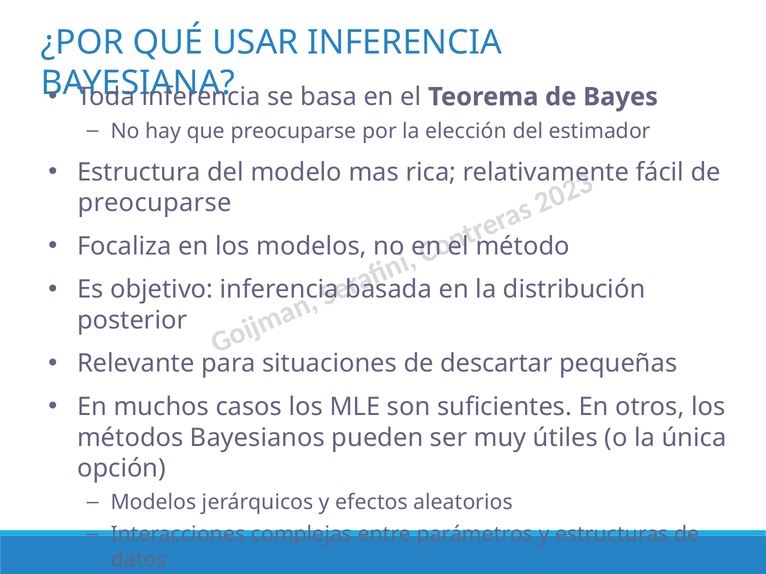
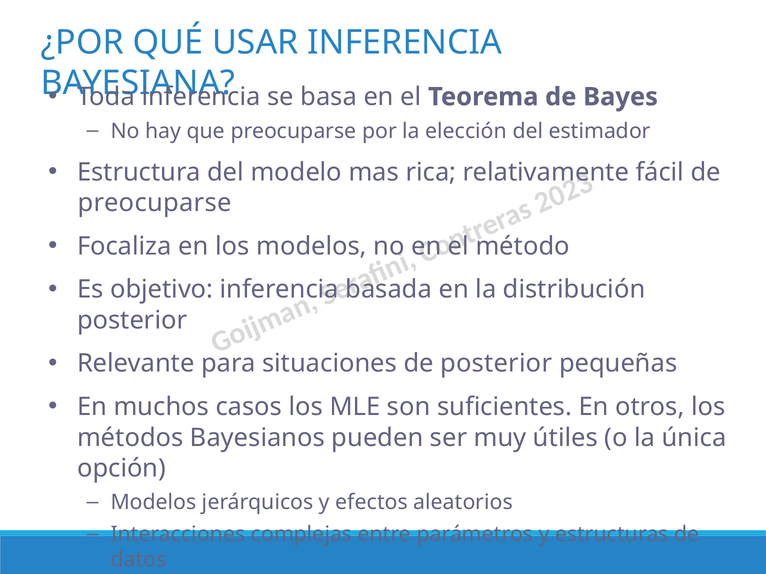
de descartar: descartar -> posterior
